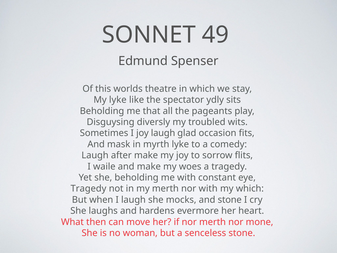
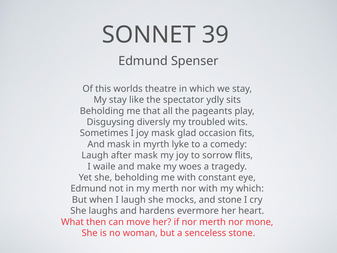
49: 49 -> 39
My lyke: lyke -> stay
joy laugh: laugh -> mask
after make: make -> mask
Tragedy at (88, 188): Tragedy -> Edmund
